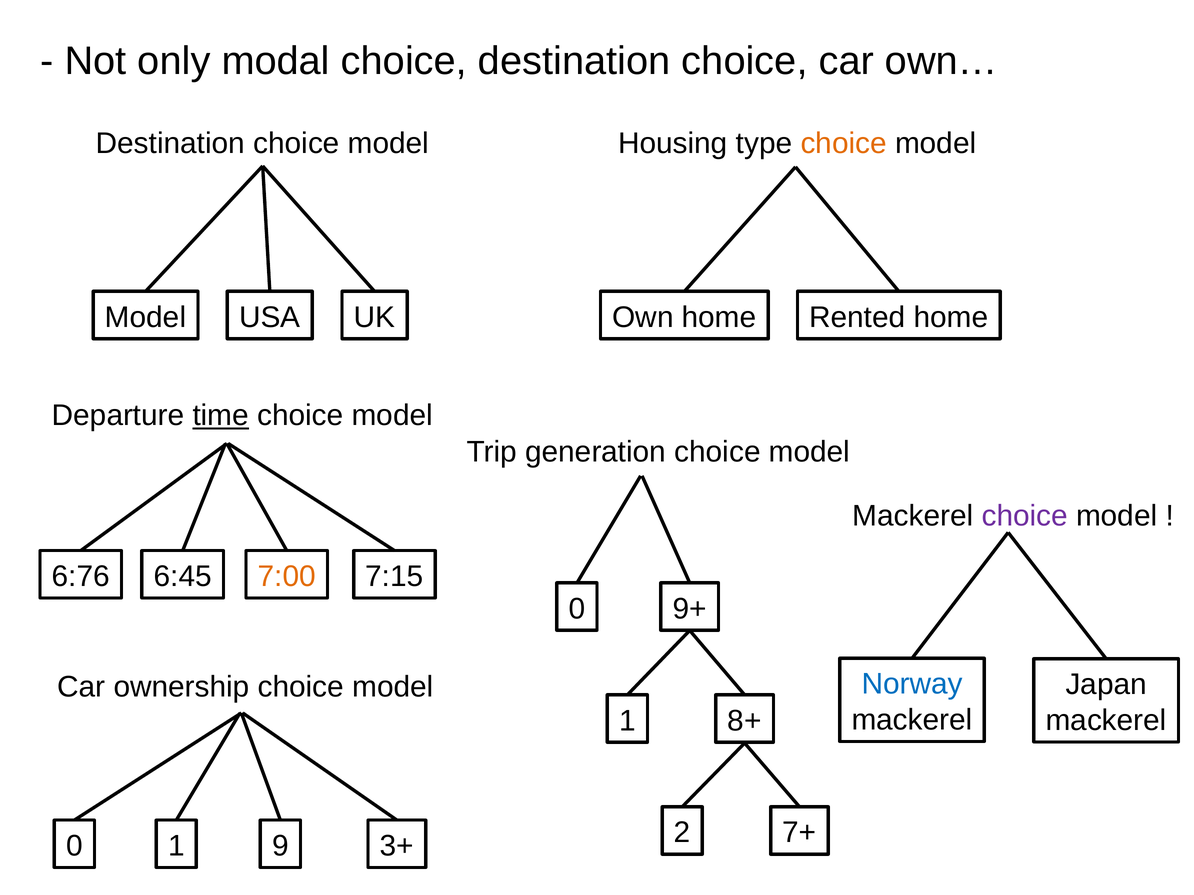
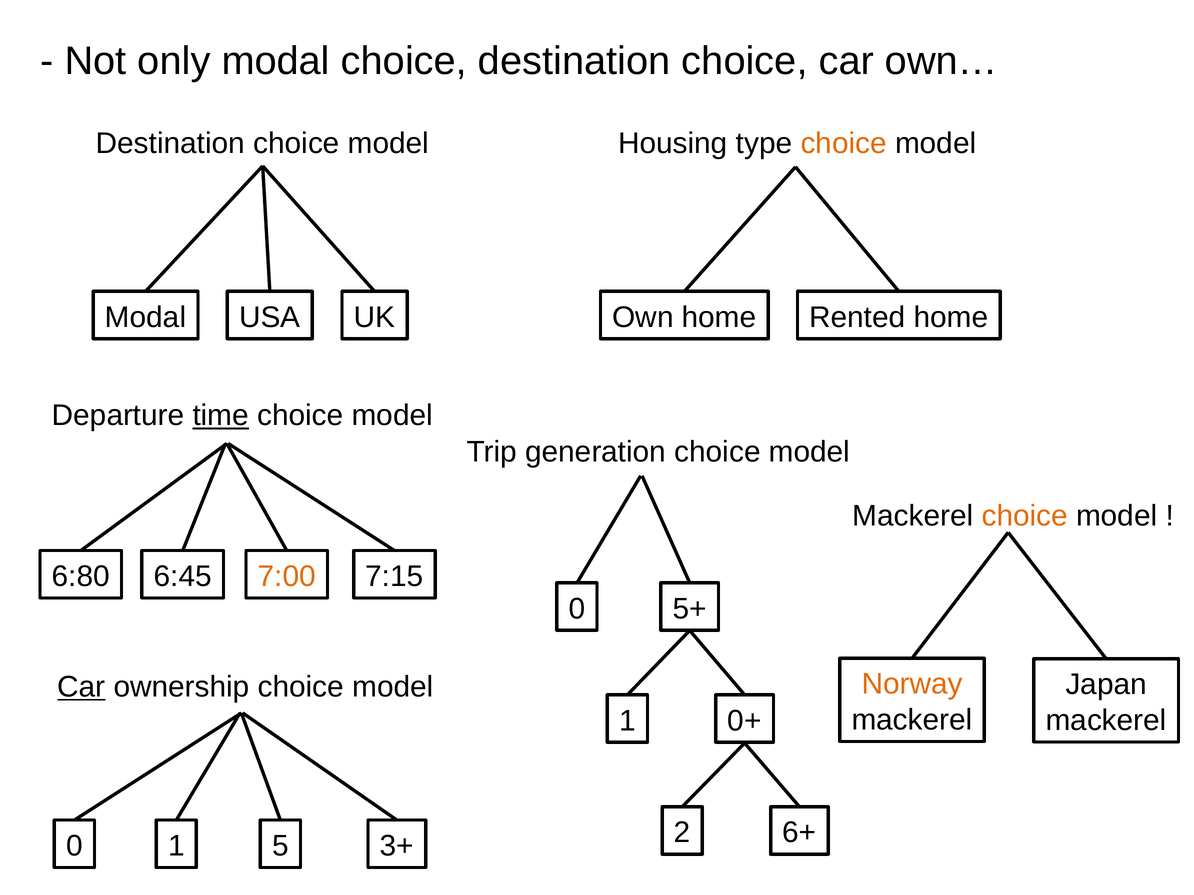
Model at (146, 317): Model -> Modal
choice at (1025, 516) colour: purple -> orange
6:76: 6:76 -> 6:80
9+: 9+ -> 5+
Norway colour: blue -> orange
Car at (81, 687) underline: none -> present
8+: 8+ -> 0+
7+: 7+ -> 6+
9: 9 -> 5
